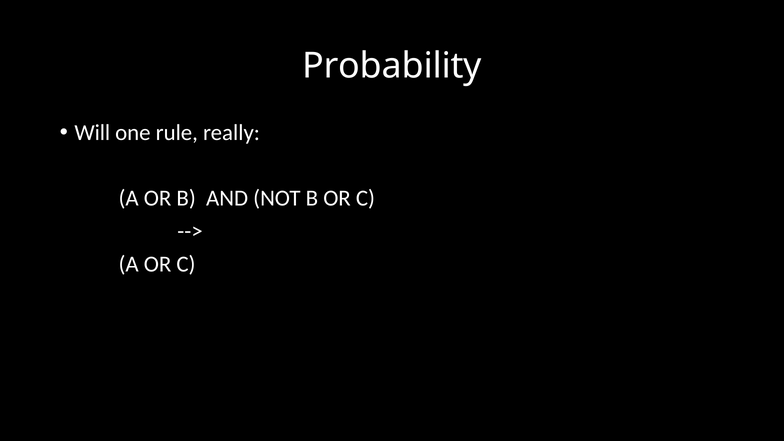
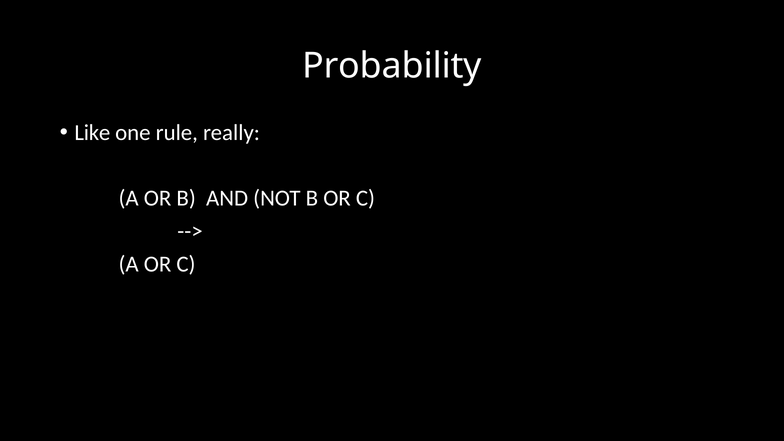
Will: Will -> Like
